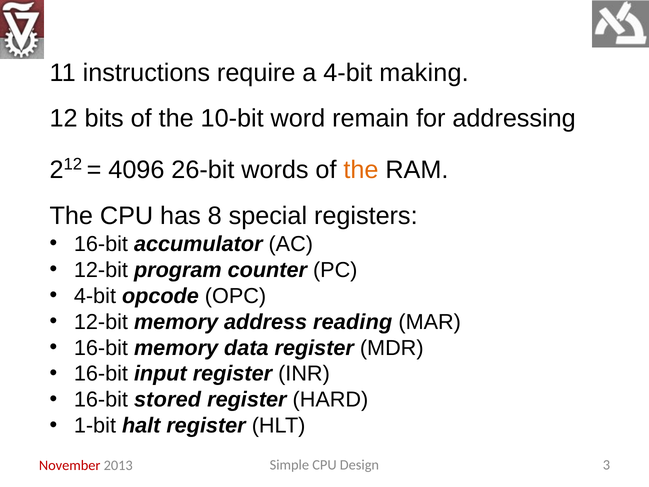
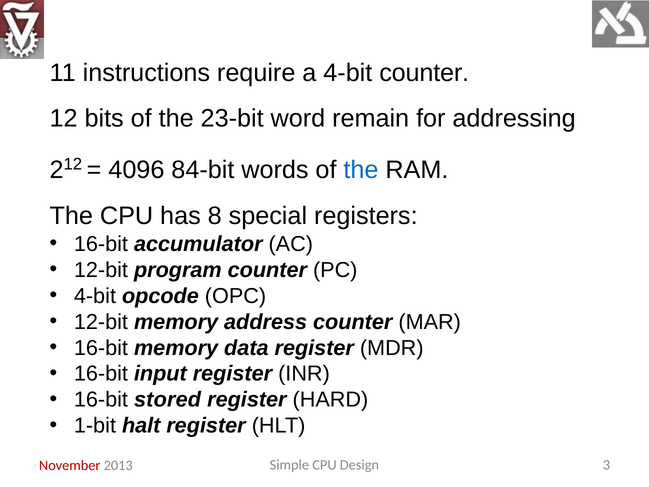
4-bit making: making -> counter
10-bit: 10-bit -> 23-bit
26-bit: 26-bit -> 84-bit
the at (361, 170) colour: orange -> blue
address reading: reading -> counter
